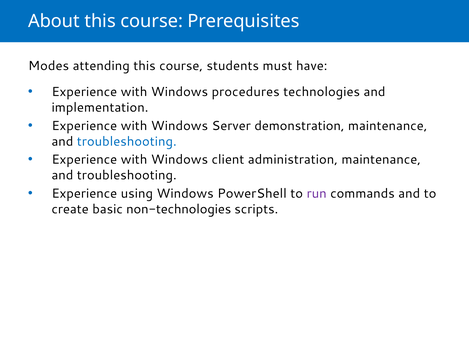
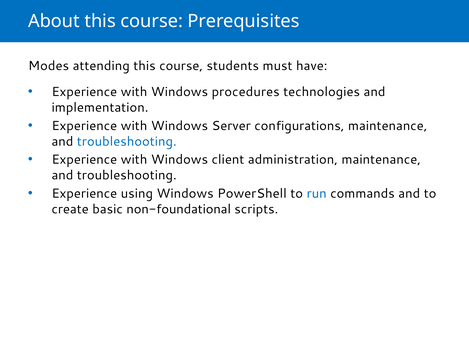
demonstration: demonstration -> configurations
run colour: purple -> blue
non-technologies: non-technologies -> non-foundational
